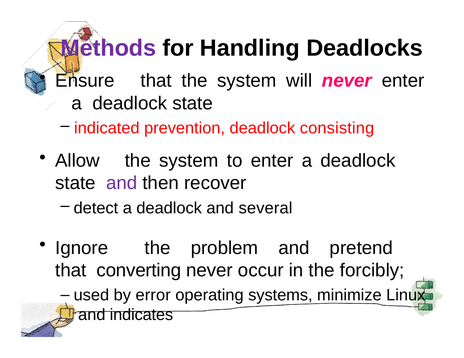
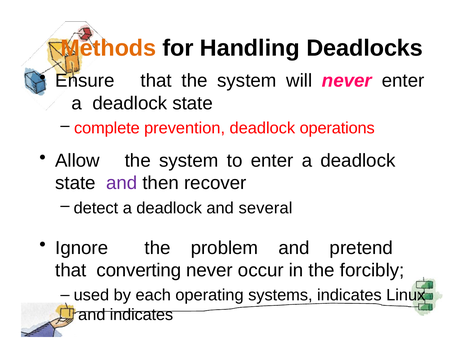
Methods colour: purple -> orange
indicated: indicated -> complete
consisting: consisting -> operations
error: error -> each
systems minimize: minimize -> indicates
